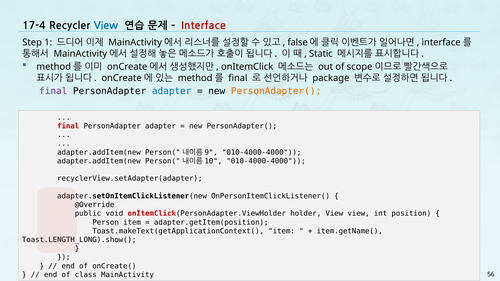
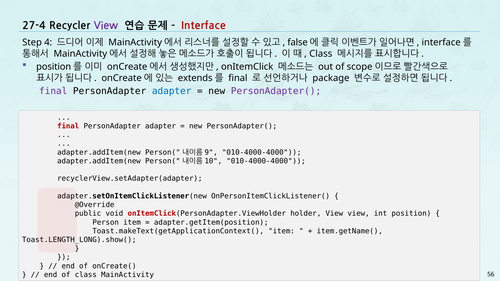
17-4: 17-4 -> 27-4
View at (106, 26) colour: blue -> purple
1: 1 -> 4
Static at (321, 54): Static -> Class
method at (54, 67): method -> position
method at (195, 78): method -> extends
PersonAdapter( at (276, 91) colour: orange -> purple
